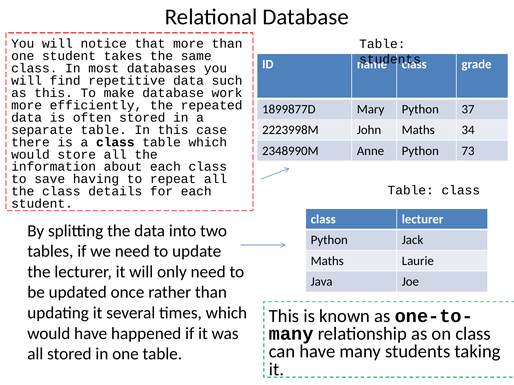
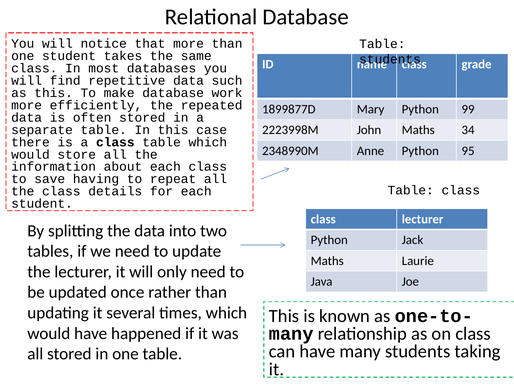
37: 37 -> 99
73: 73 -> 95
